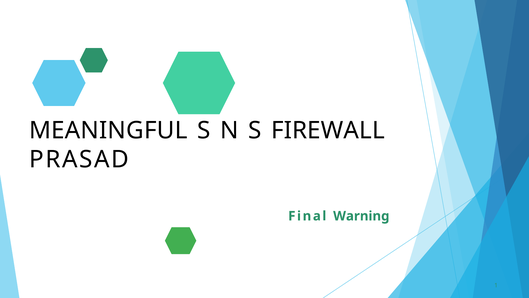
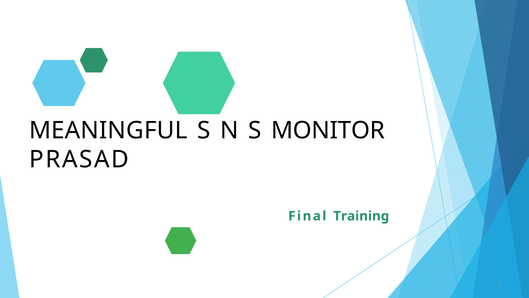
FIREWALL: FIREWALL -> MONITOR
Warning: Warning -> Training
